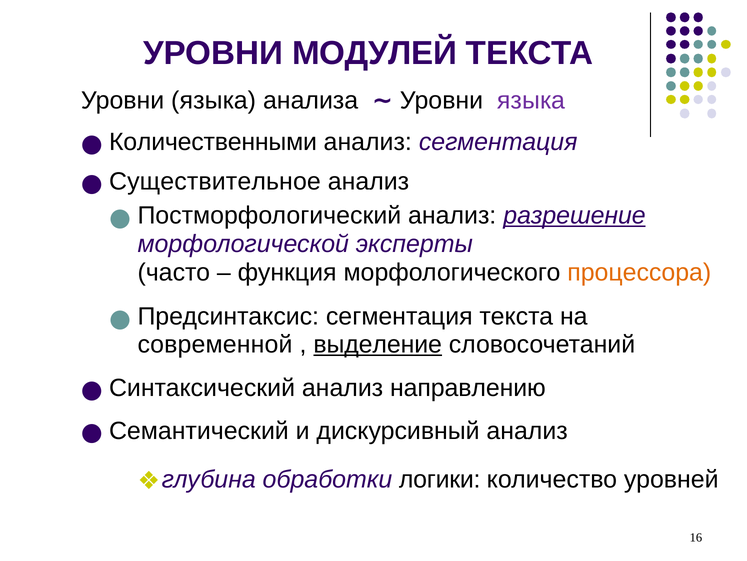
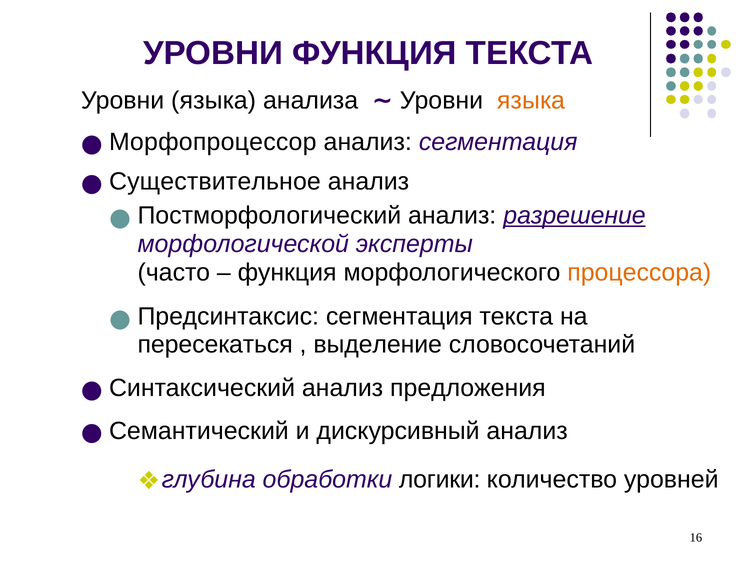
УРОВНИ МОДУЛЕЙ: МОДУЛЕЙ -> ФУНКЦИЯ
языка at (531, 101) colour: purple -> orange
Количественными: Количественными -> Морфопроцессор
современной: современной -> пересекаться
выделение underline: present -> none
направлению: направлению -> предложения
